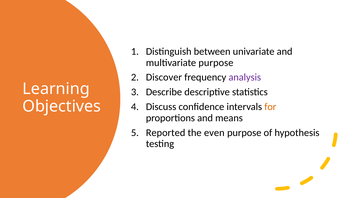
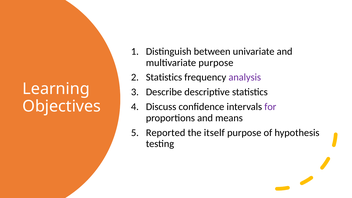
Discover at (164, 77): Discover -> Statistics
for colour: orange -> purple
even: even -> itself
